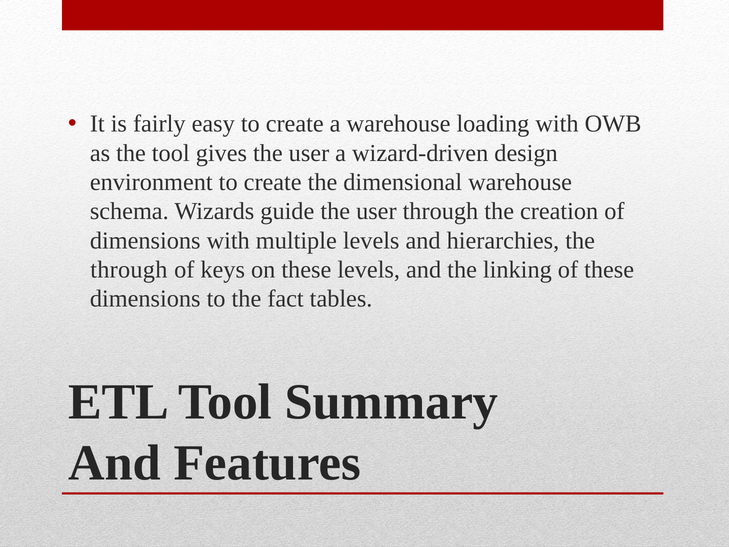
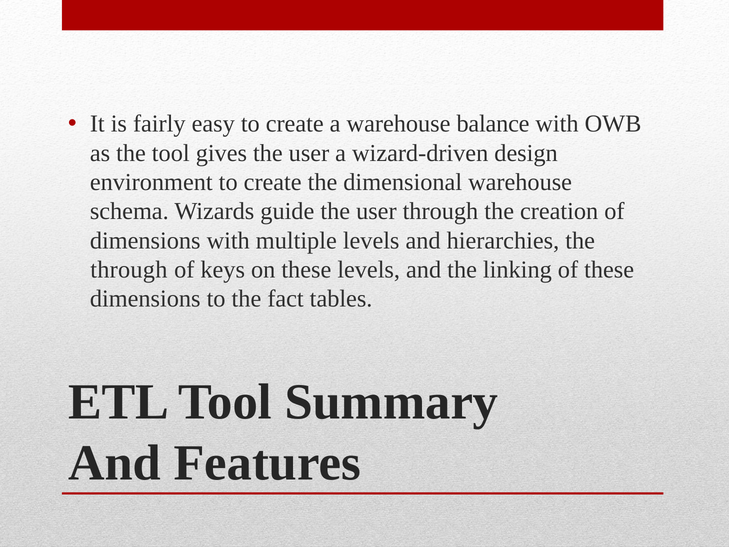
loading: loading -> balance
